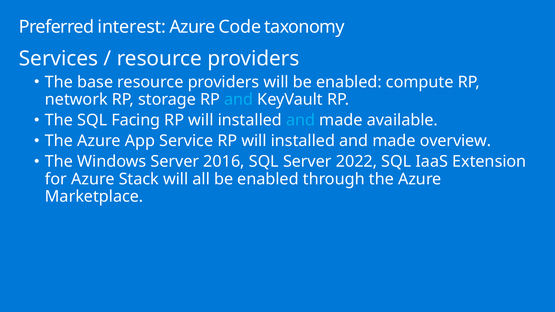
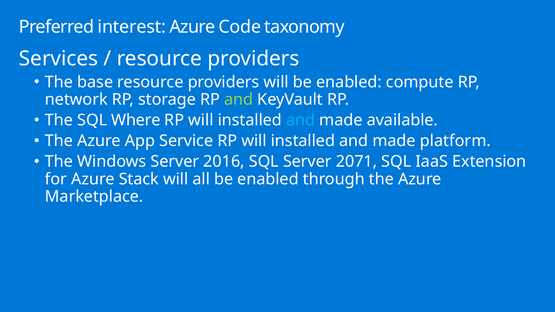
and at (239, 100) colour: light blue -> light green
Facing: Facing -> Where
overview: overview -> platform
2022: 2022 -> 2071
